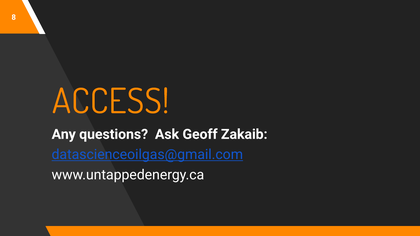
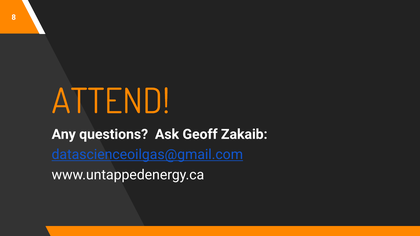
ACCESS: ACCESS -> ATTEND
